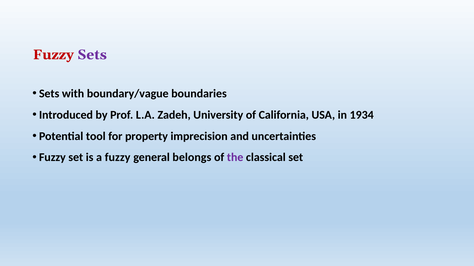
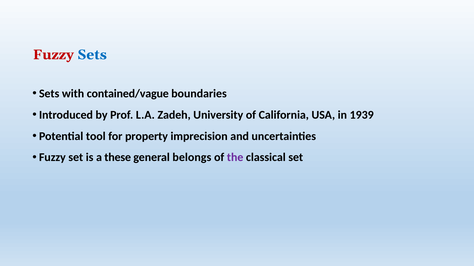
Sets at (92, 55) colour: purple -> blue
boundary/vague: boundary/vague -> contained/vague
1934: 1934 -> 1939
a fuzzy: fuzzy -> these
